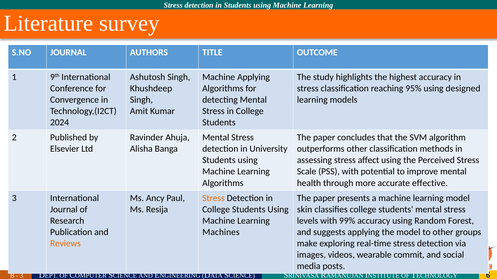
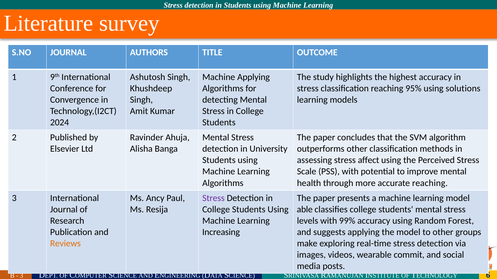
designed: designed -> solutions
accurate effective: effective -> reaching
Stress at (213, 198) colour: orange -> purple
skin: skin -> able
Machines: Machines -> Increasing
